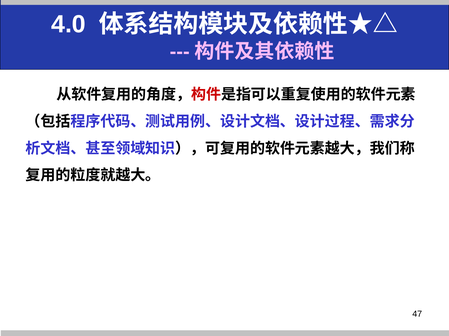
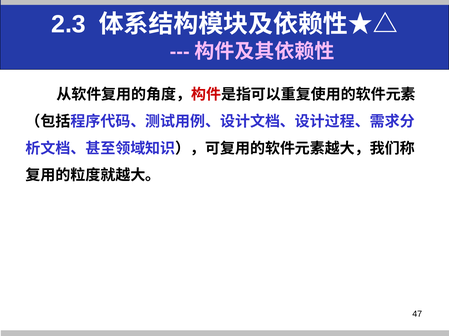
4.0: 4.0 -> 2.3
